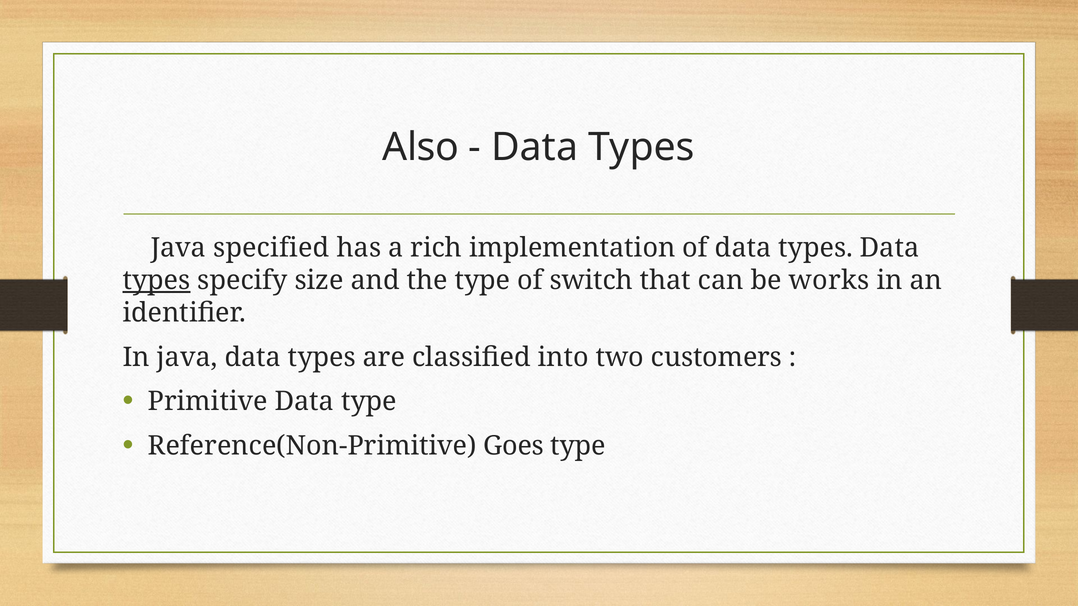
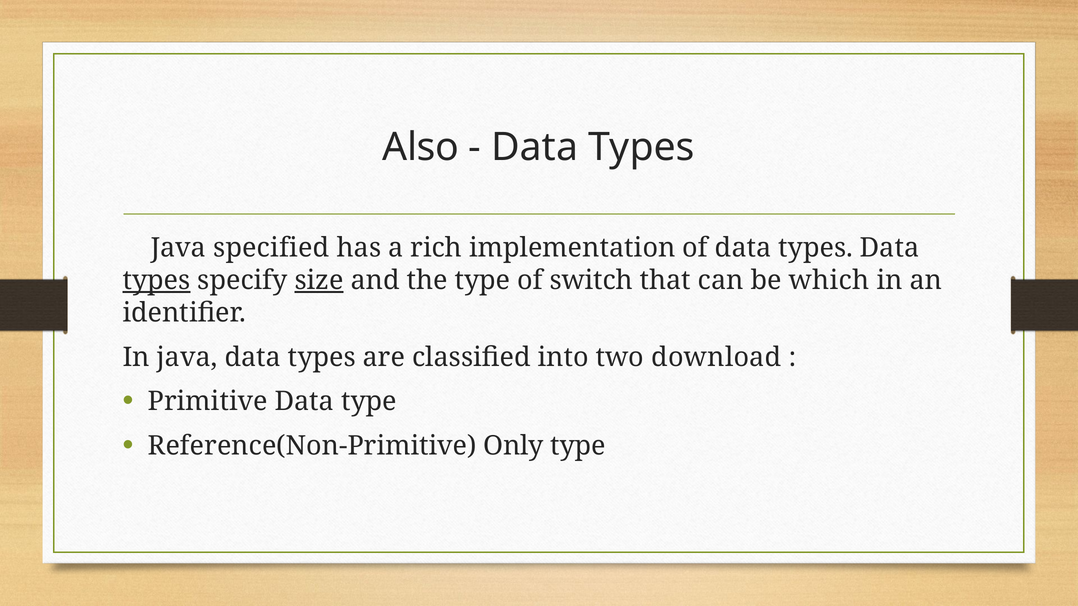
size underline: none -> present
works: works -> which
customers: customers -> download
Goes: Goes -> Only
